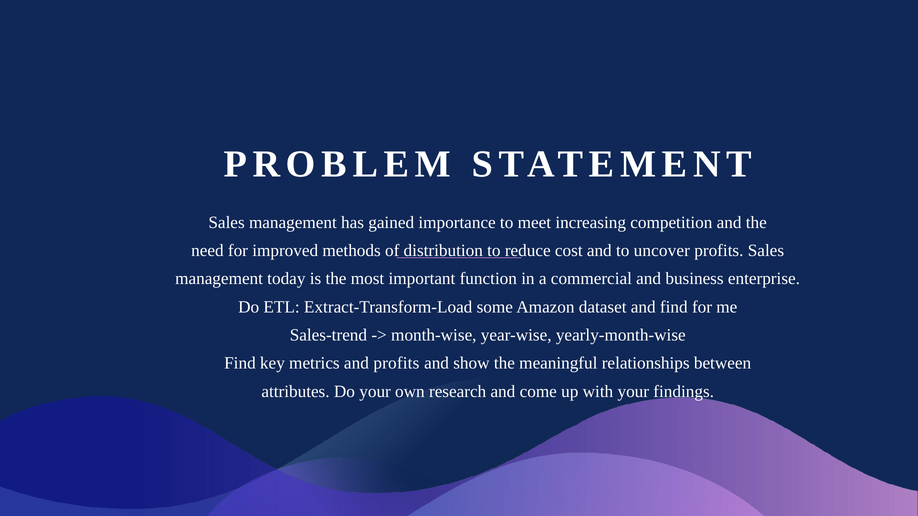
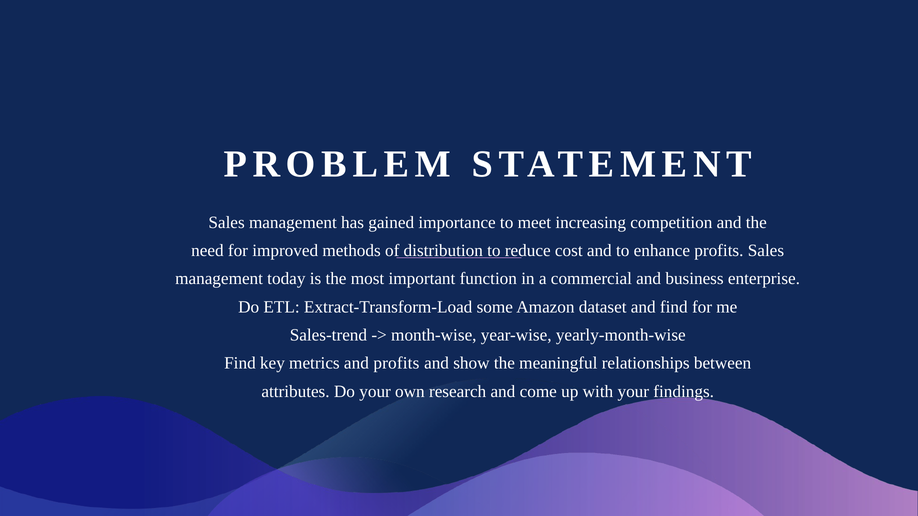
uncover: uncover -> enhance
